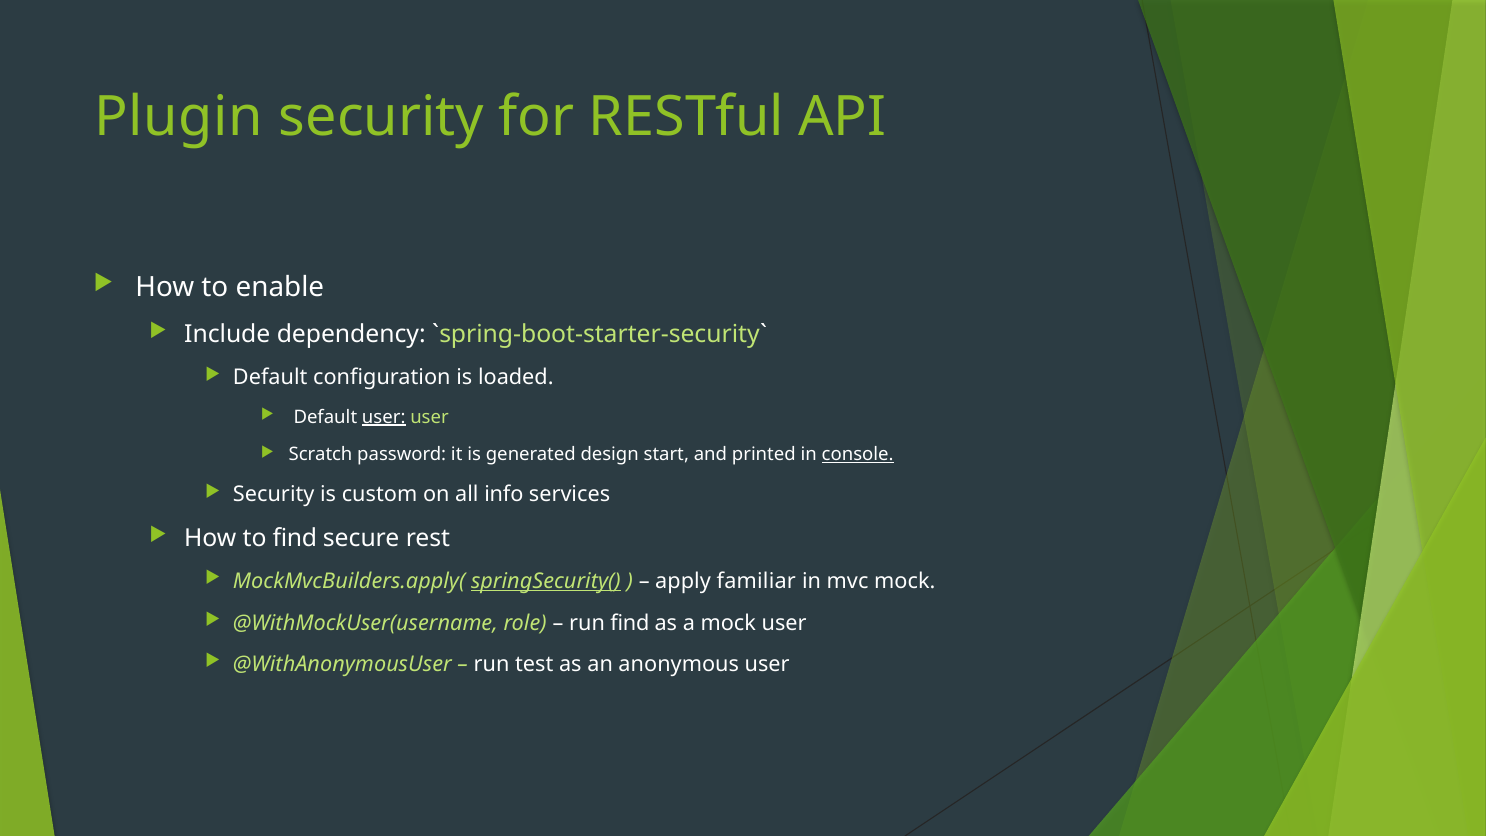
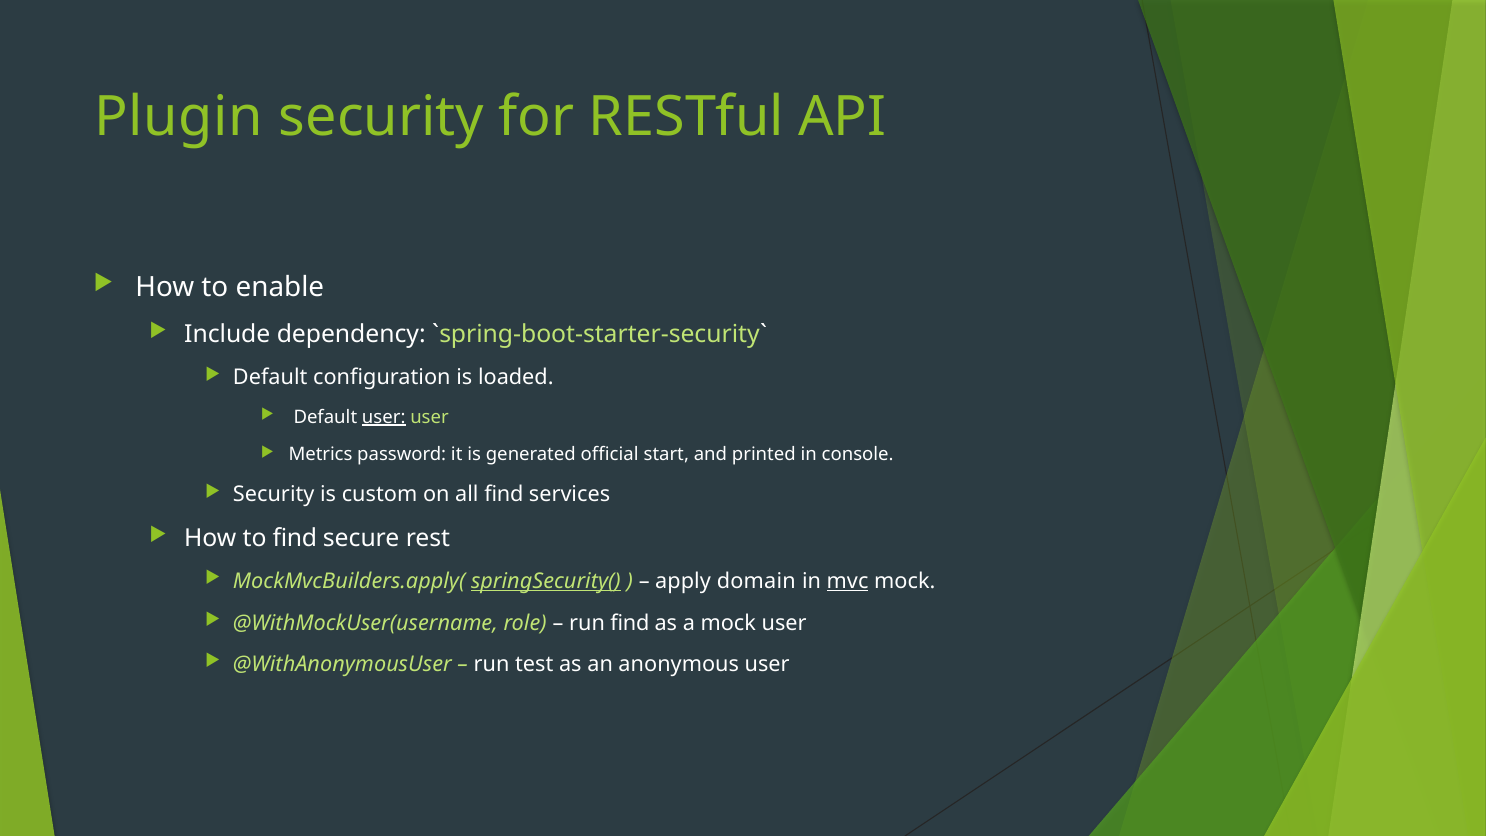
Scratch: Scratch -> Metrics
design: design -> official
console underline: present -> none
all info: info -> find
familiar: familiar -> domain
mvc underline: none -> present
